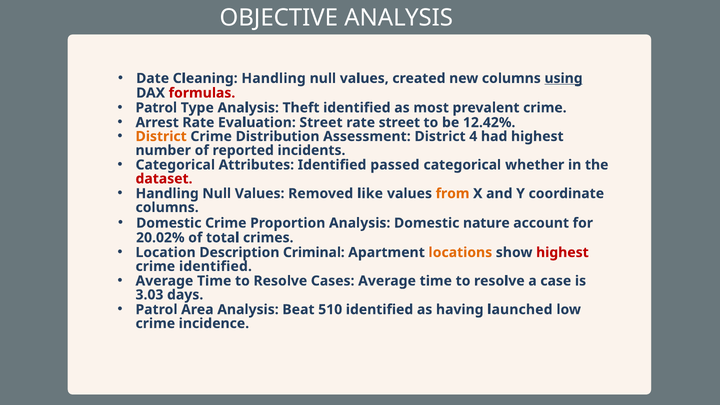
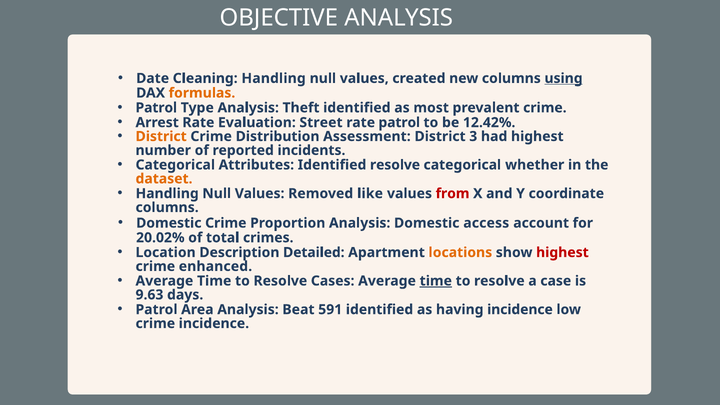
formulas colour: red -> orange
rate street: street -> patrol
4: 4 -> 3
Identified passed: passed -> resolve
dataset colour: red -> orange
from colour: orange -> red
nature: nature -> access
Criminal: Criminal -> Detailed
crime identified: identified -> enhanced
time at (436, 281) underline: none -> present
3.03: 3.03 -> 9.63
510: 510 -> 591
having launched: launched -> incidence
